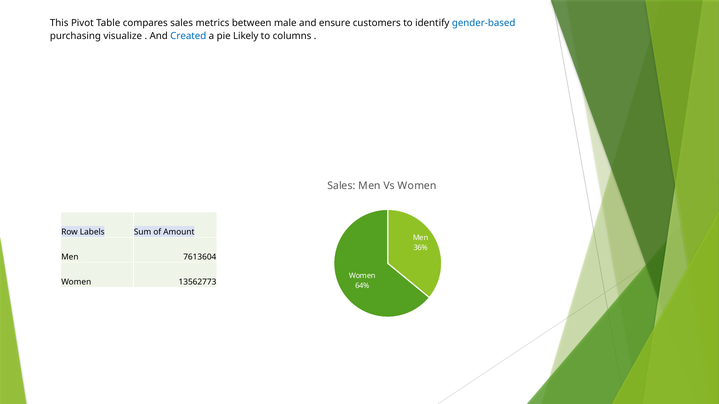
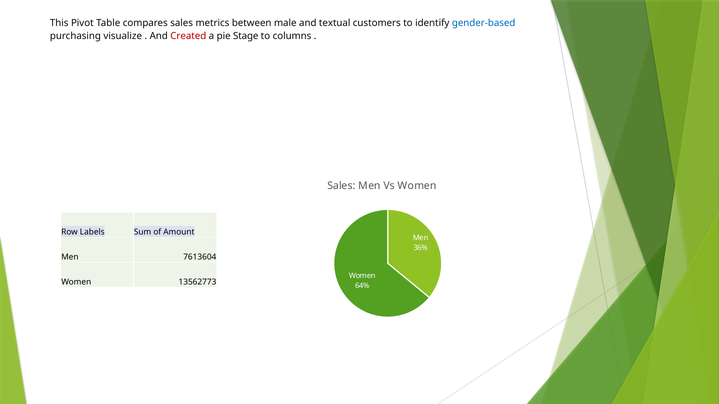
ensure: ensure -> textual
Created colour: blue -> red
Likely: Likely -> Stage
